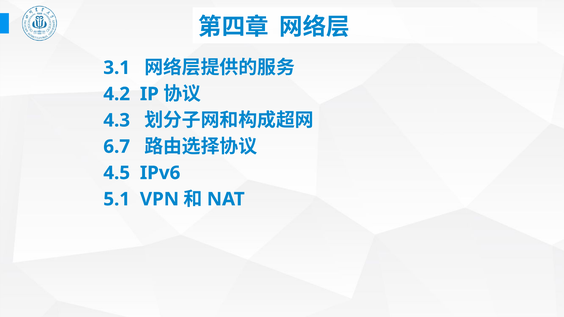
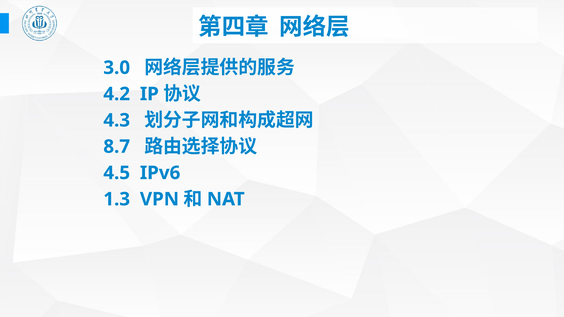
3.1: 3.1 -> 3.0
6.7: 6.7 -> 8.7
5.1: 5.1 -> 1.3
